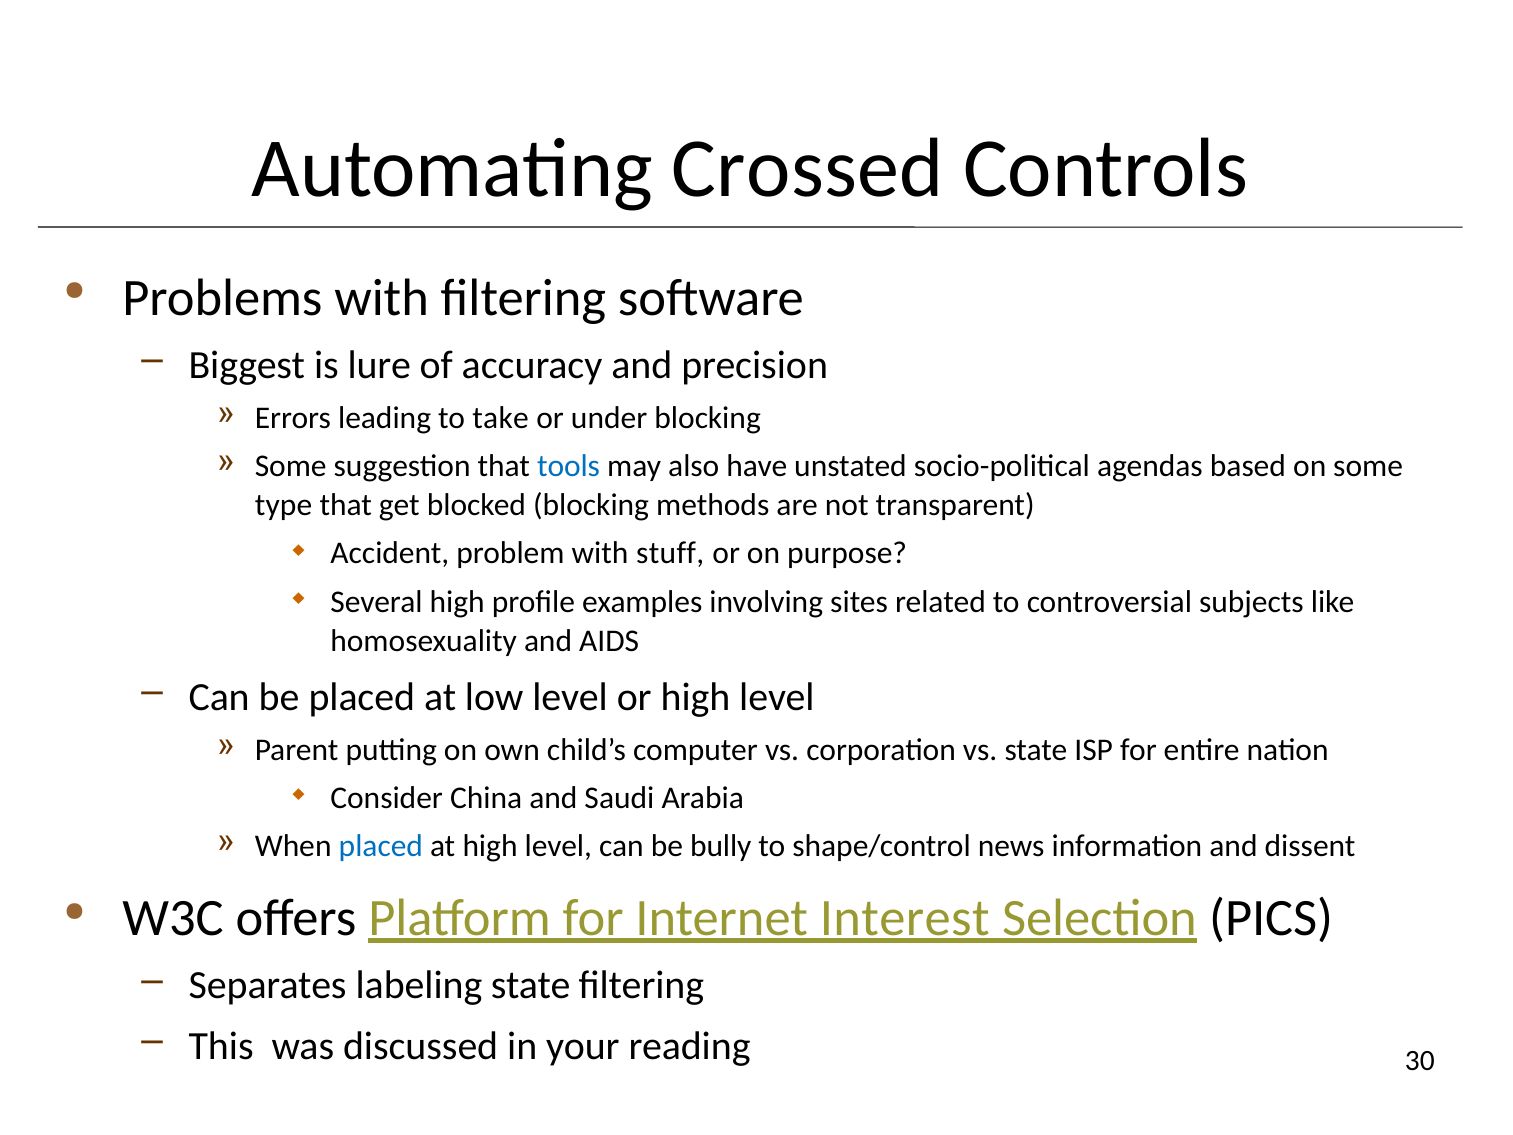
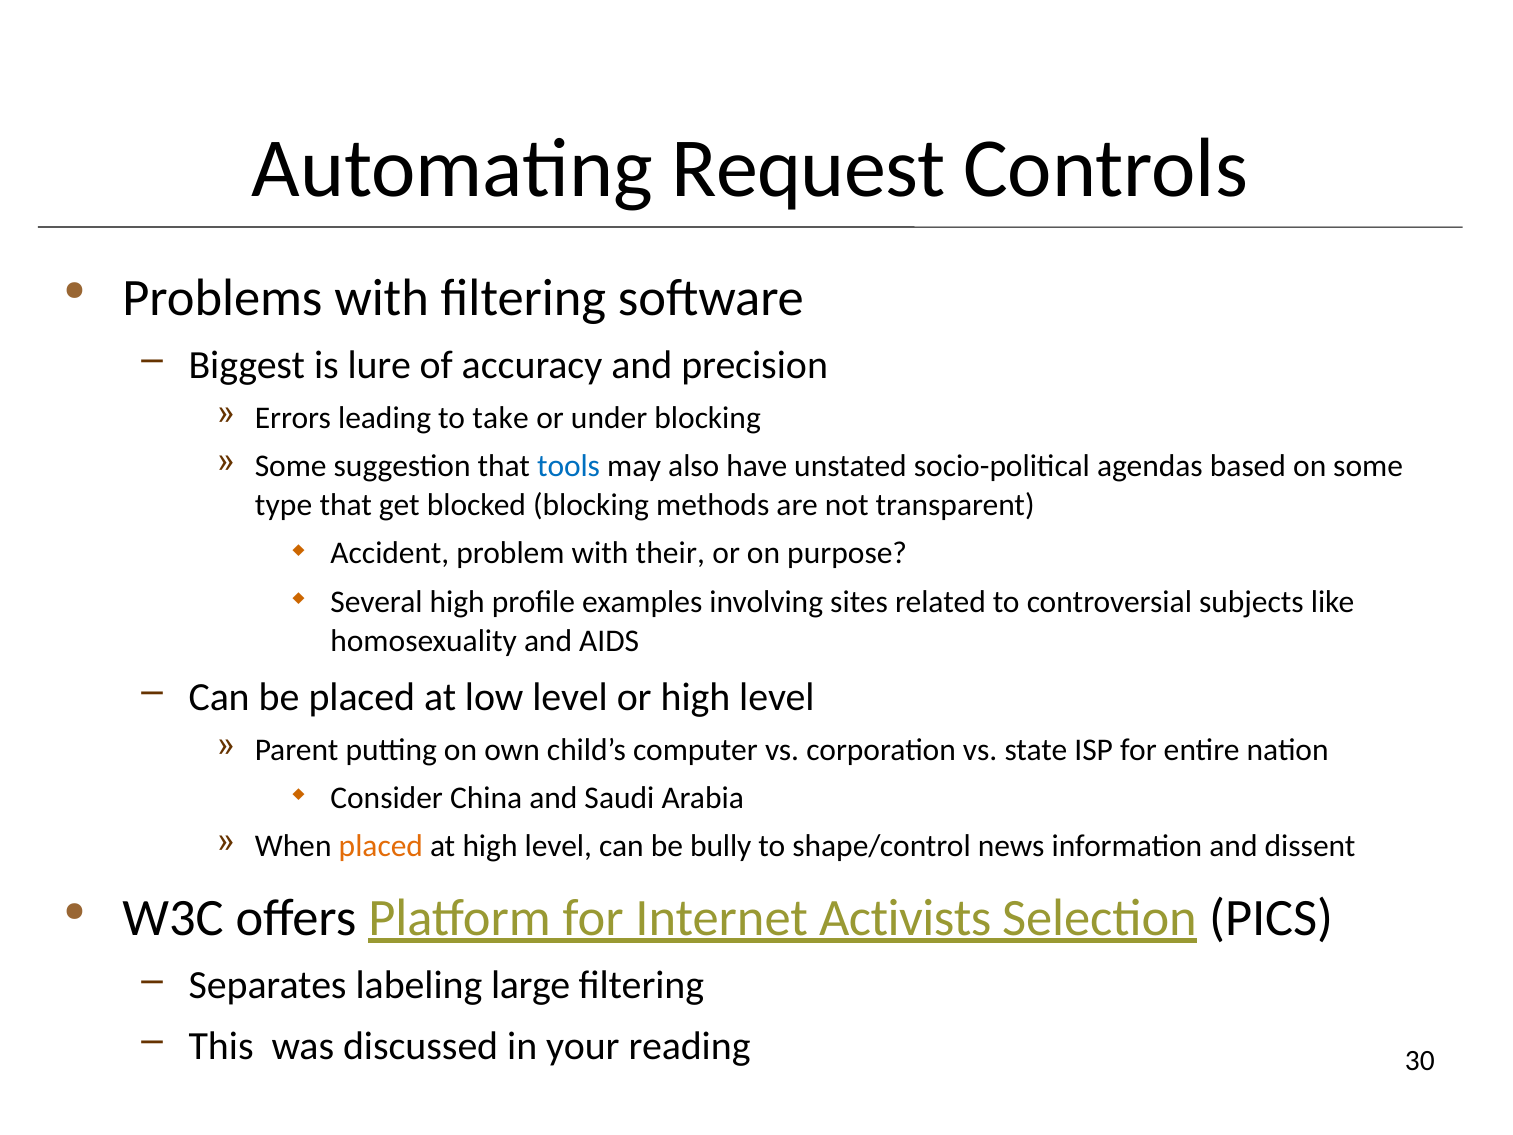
Crossed: Crossed -> Request
stuff: stuff -> their
placed at (381, 846) colour: blue -> orange
Interest: Interest -> Activists
labeling state: state -> large
